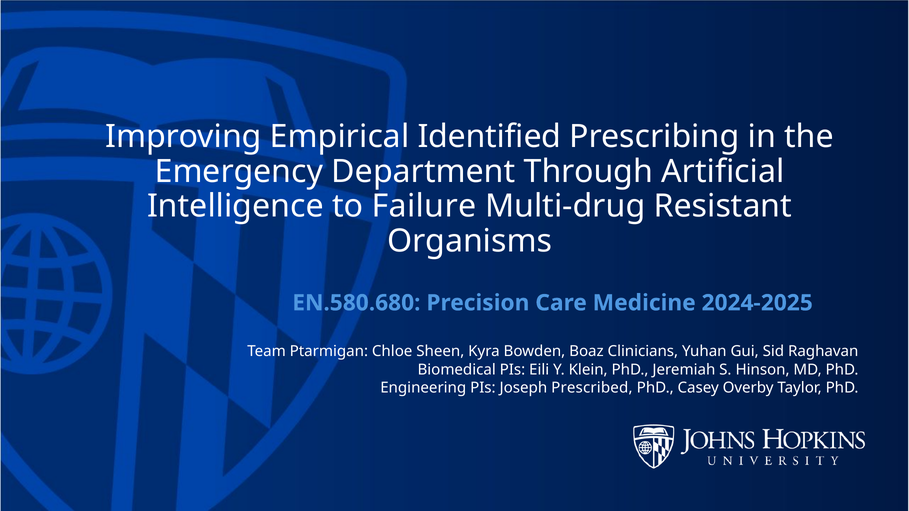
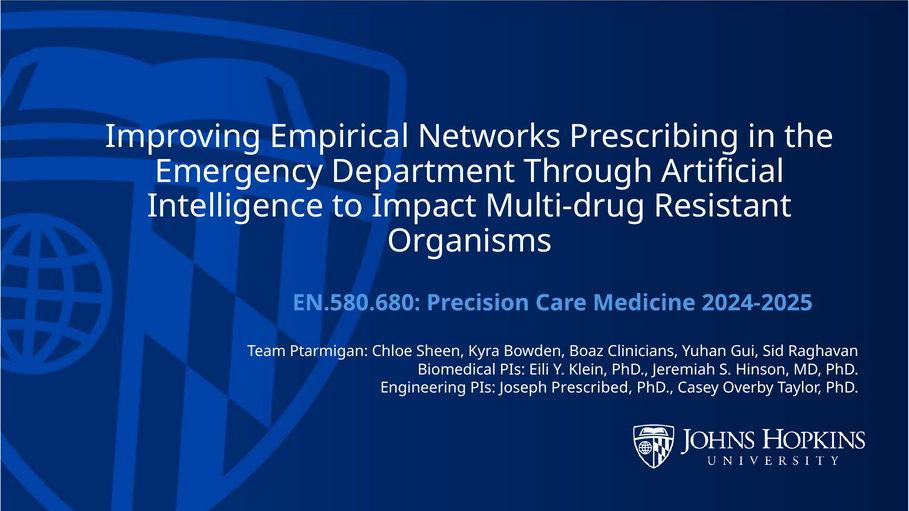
Identified: Identified -> Networks
Failure: Failure -> Impact
